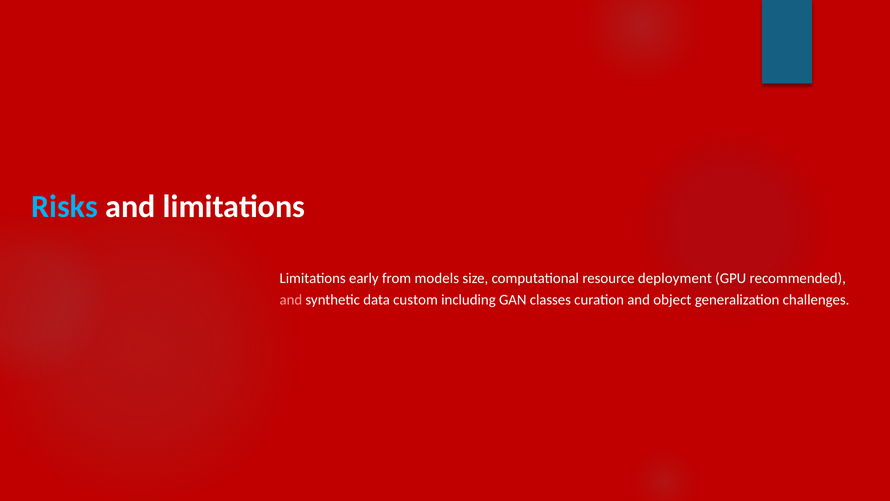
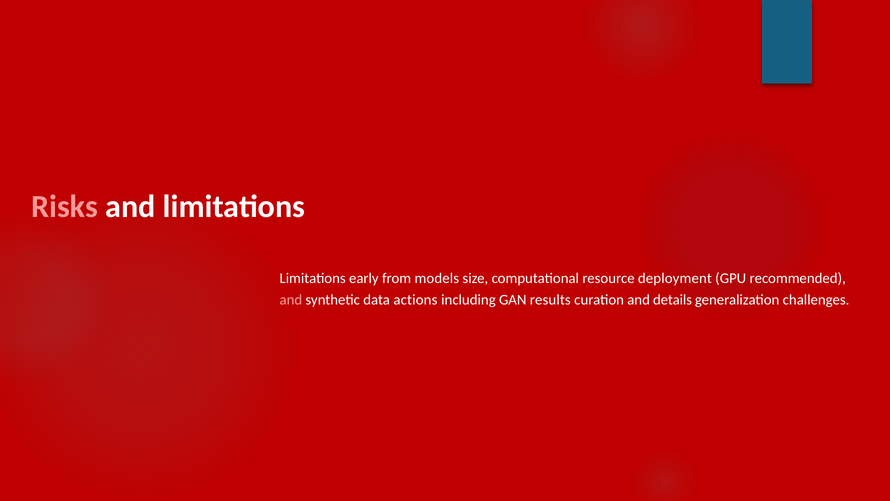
Risks colour: light blue -> pink
custom: custom -> actions
classes: classes -> results
object: object -> details
